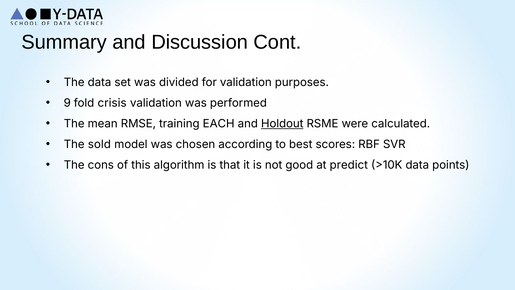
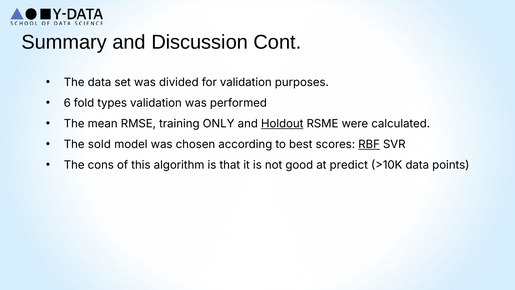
9: 9 -> 6
crisis: crisis -> types
EACH: EACH -> ONLY
RBF underline: none -> present
